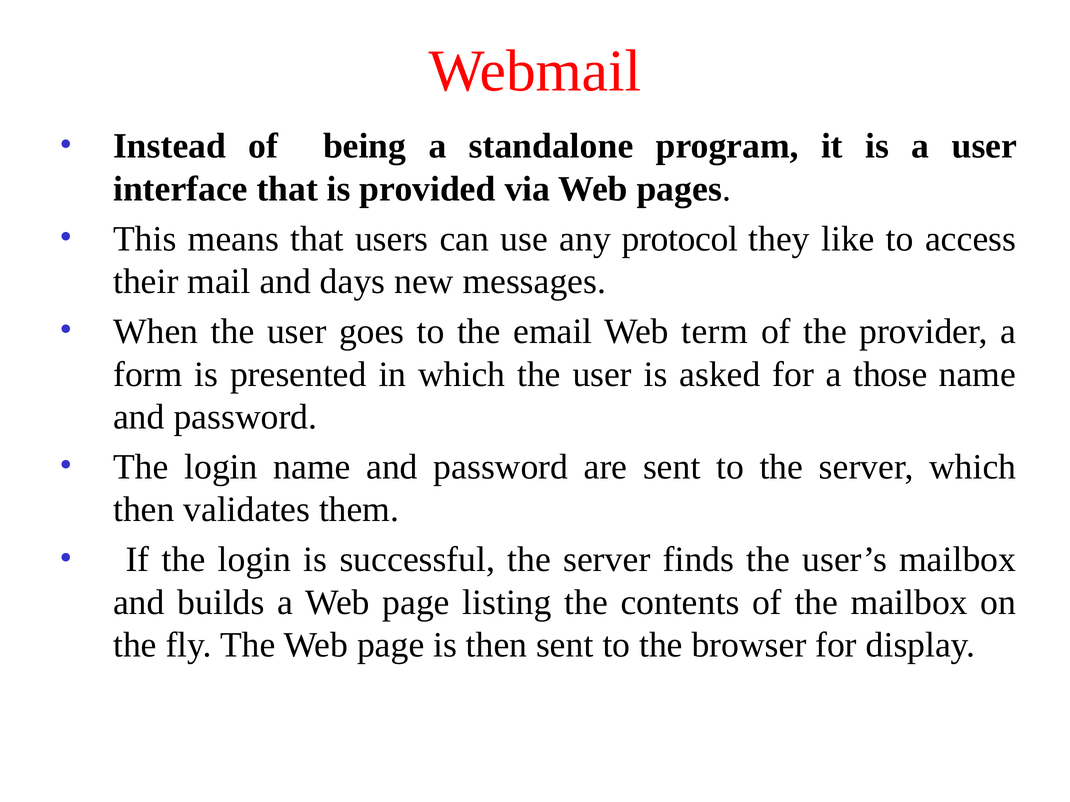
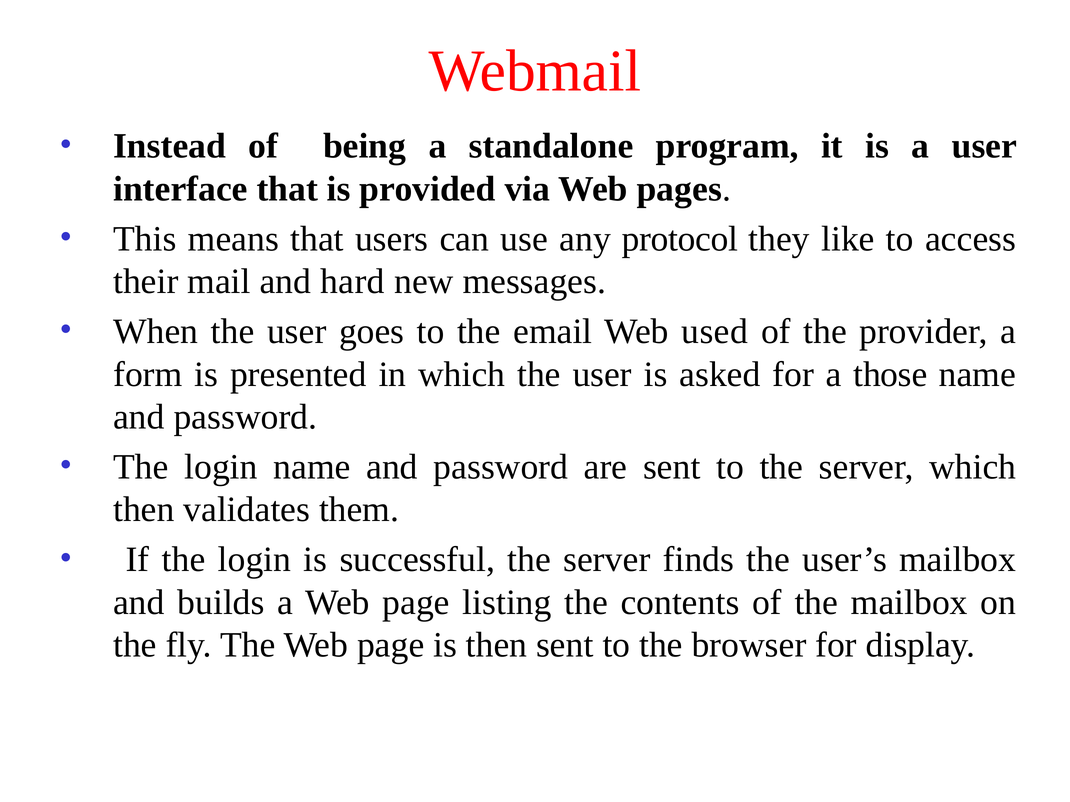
days: days -> hard
term: term -> used
